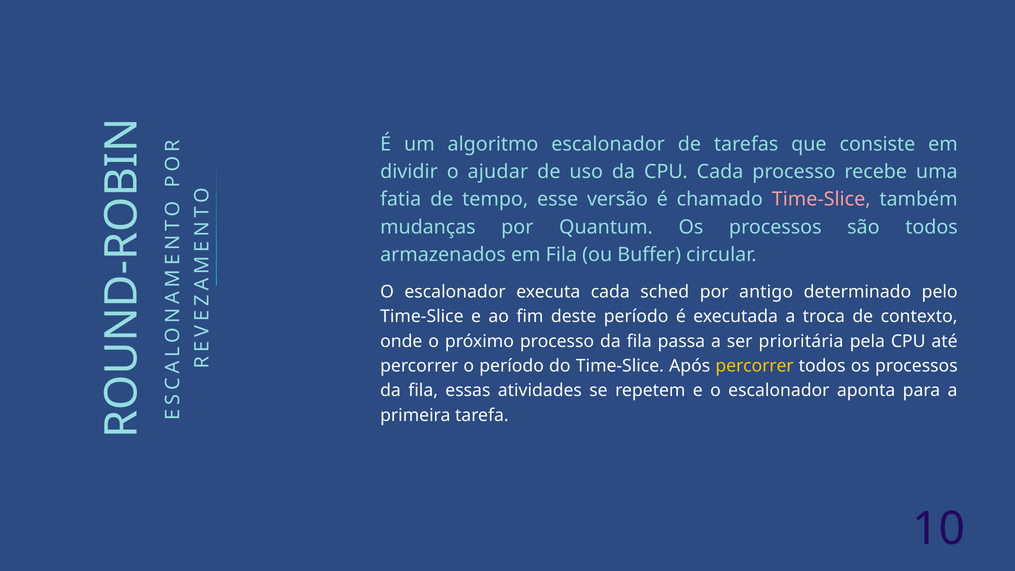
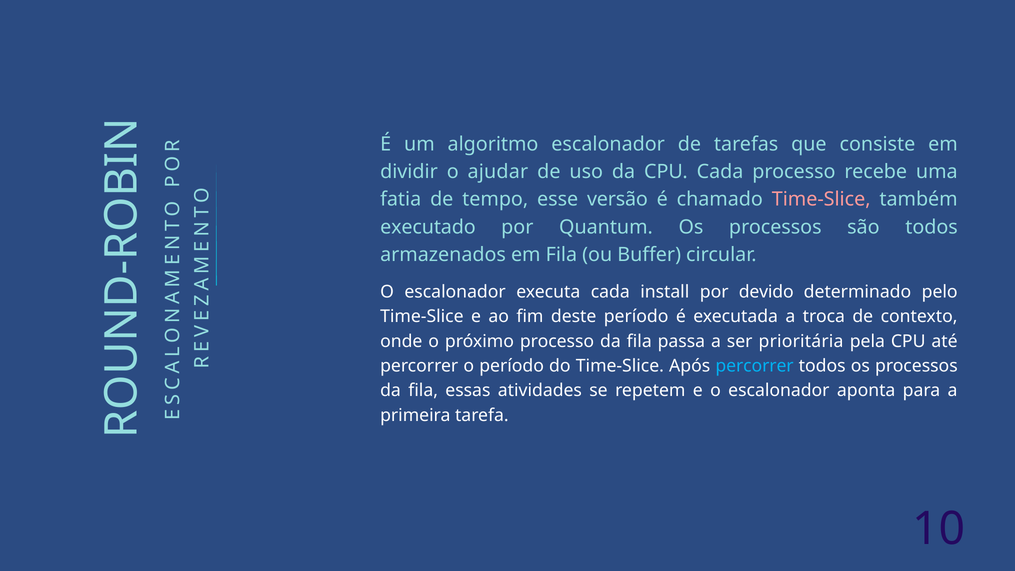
mudanças: mudanças -> executado
sched: sched -> install
antigo: antigo -> devido
percorrer at (755, 366) colour: yellow -> light blue
